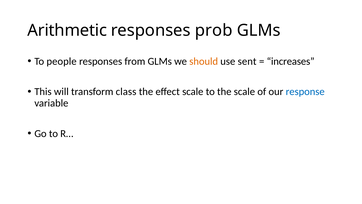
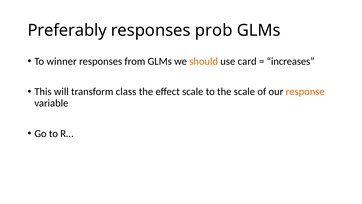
Arithmetic: Arithmetic -> Preferably
people: people -> winner
sent: sent -> card
response colour: blue -> orange
